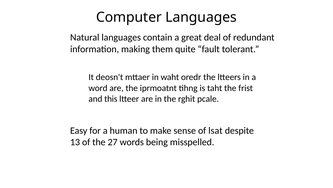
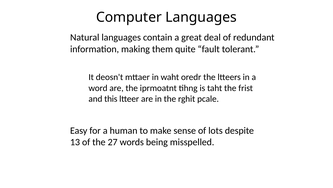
lsat: lsat -> lots
